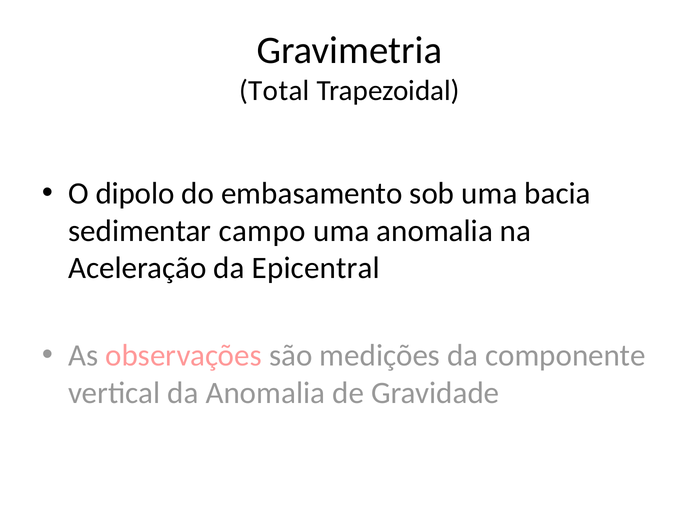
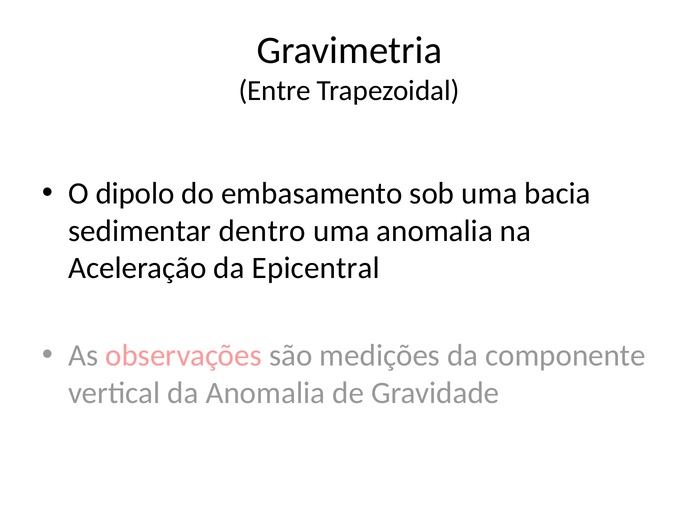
Total: Total -> Entre
campo: campo -> dentro
